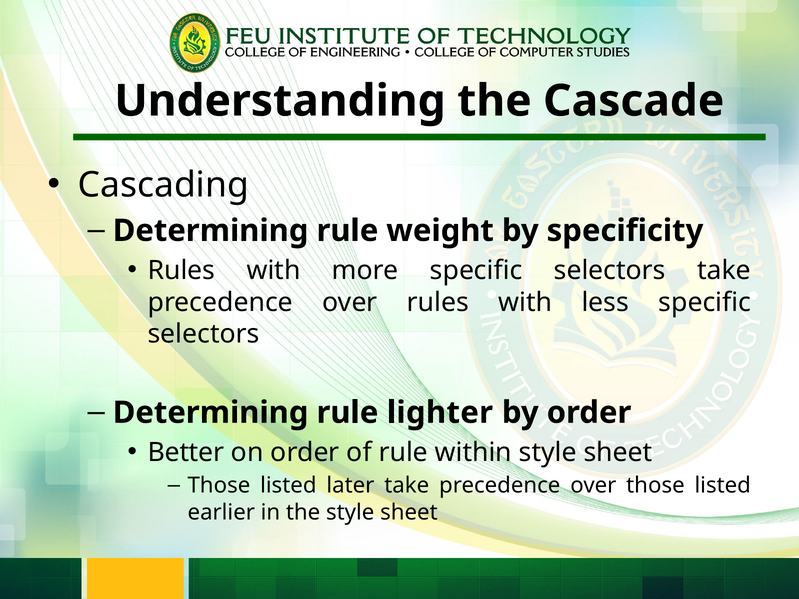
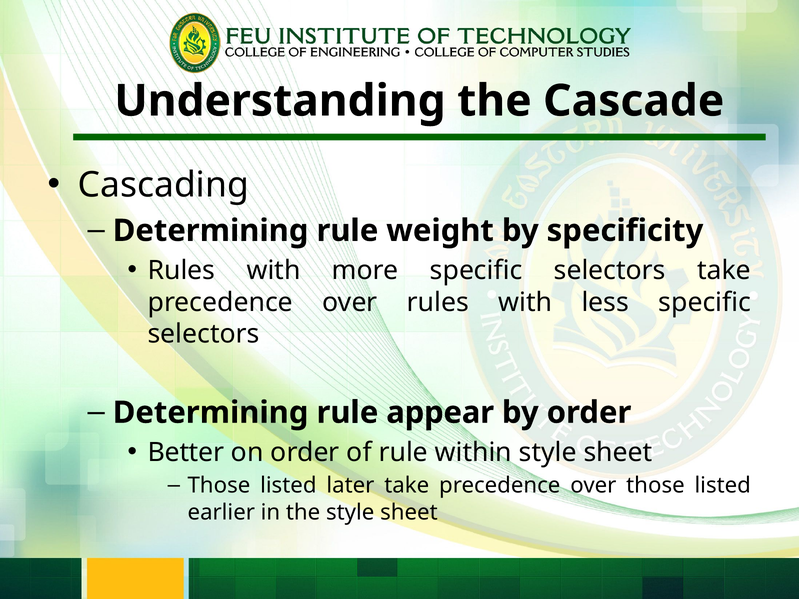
lighter: lighter -> appear
